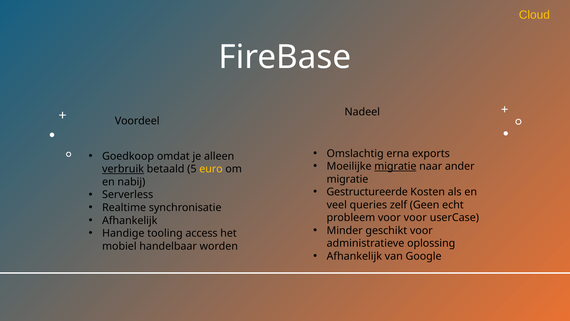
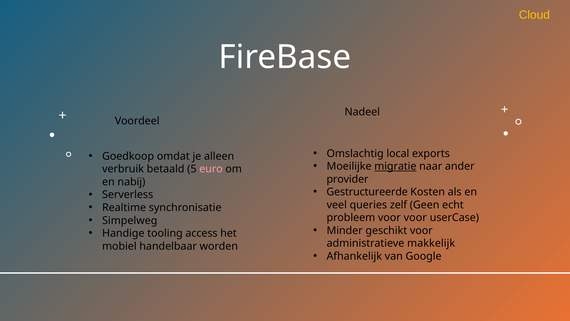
erna: erna -> local
verbruik underline: present -> none
euro colour: yellow -> pink
migratie at (347, 179): migratie -> provider
Afhankelijk at (130, 220): Afhankelijk -> Simpelweg
oplossing: oplossing -> makkelijk
